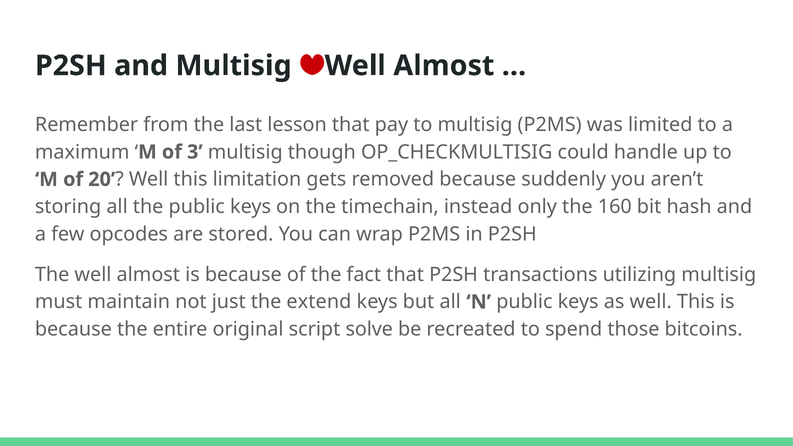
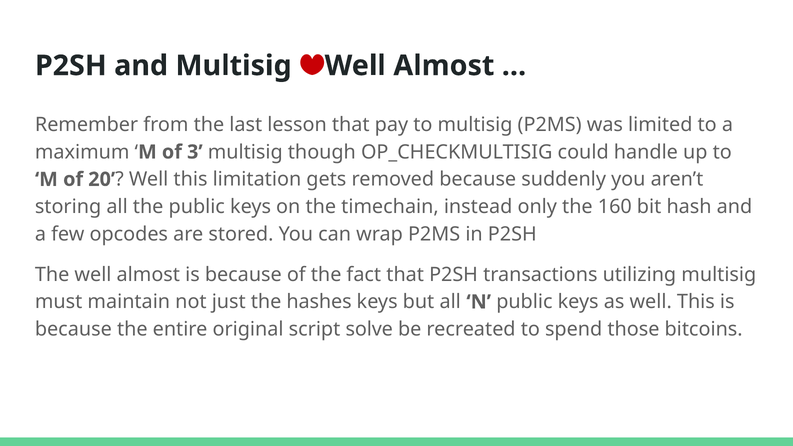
extend: extend -> hashes
